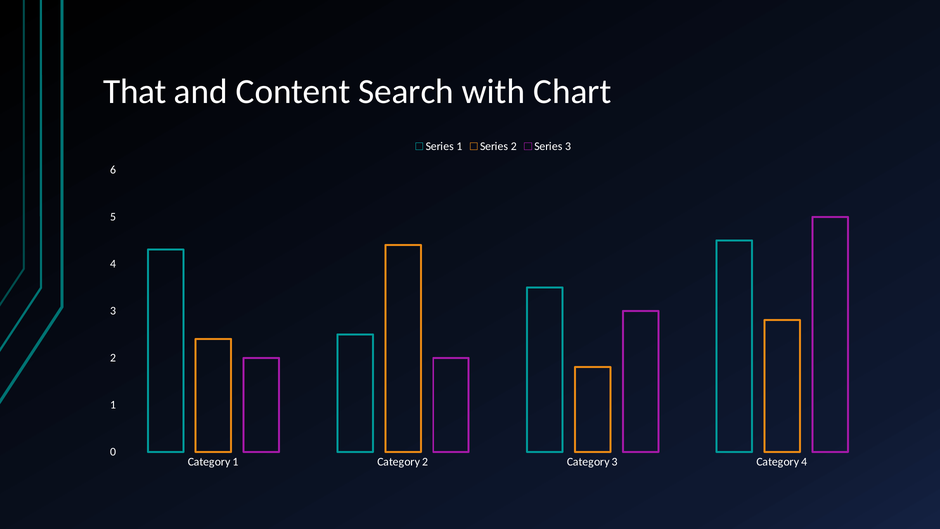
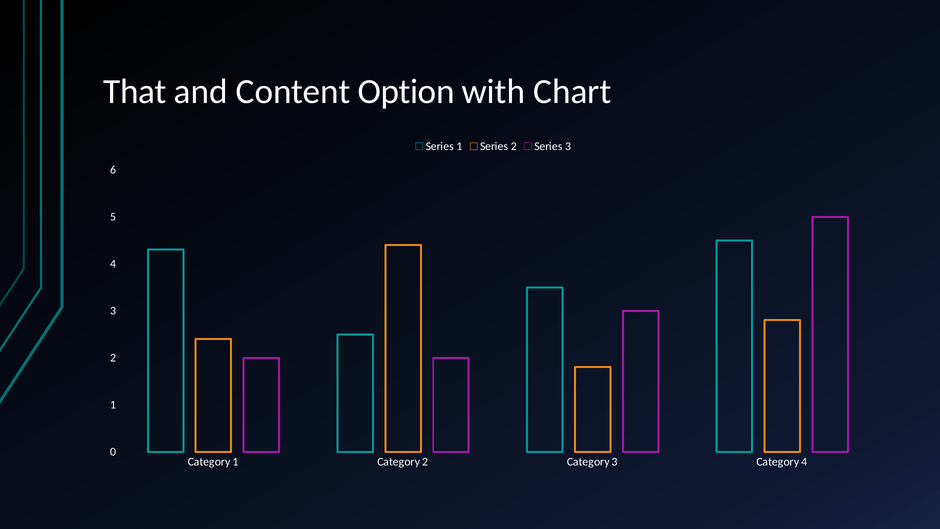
Search: Search -> Option
